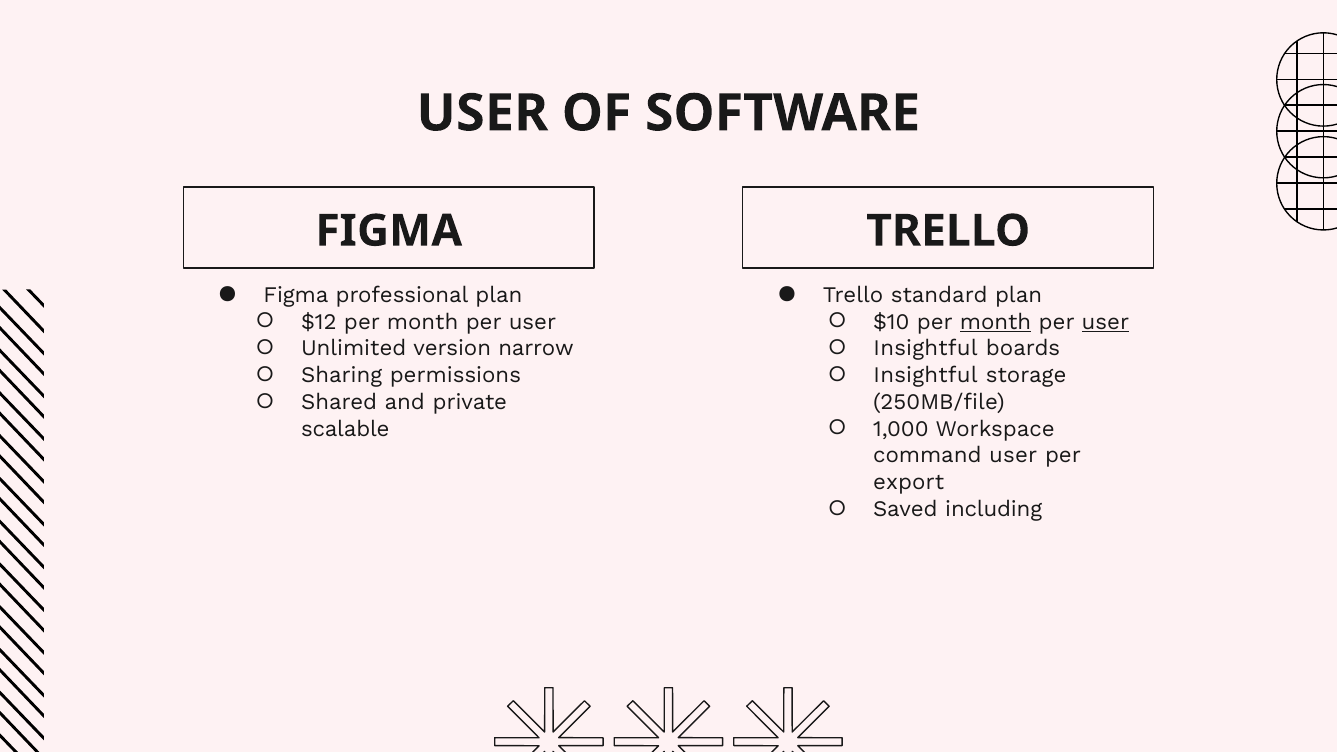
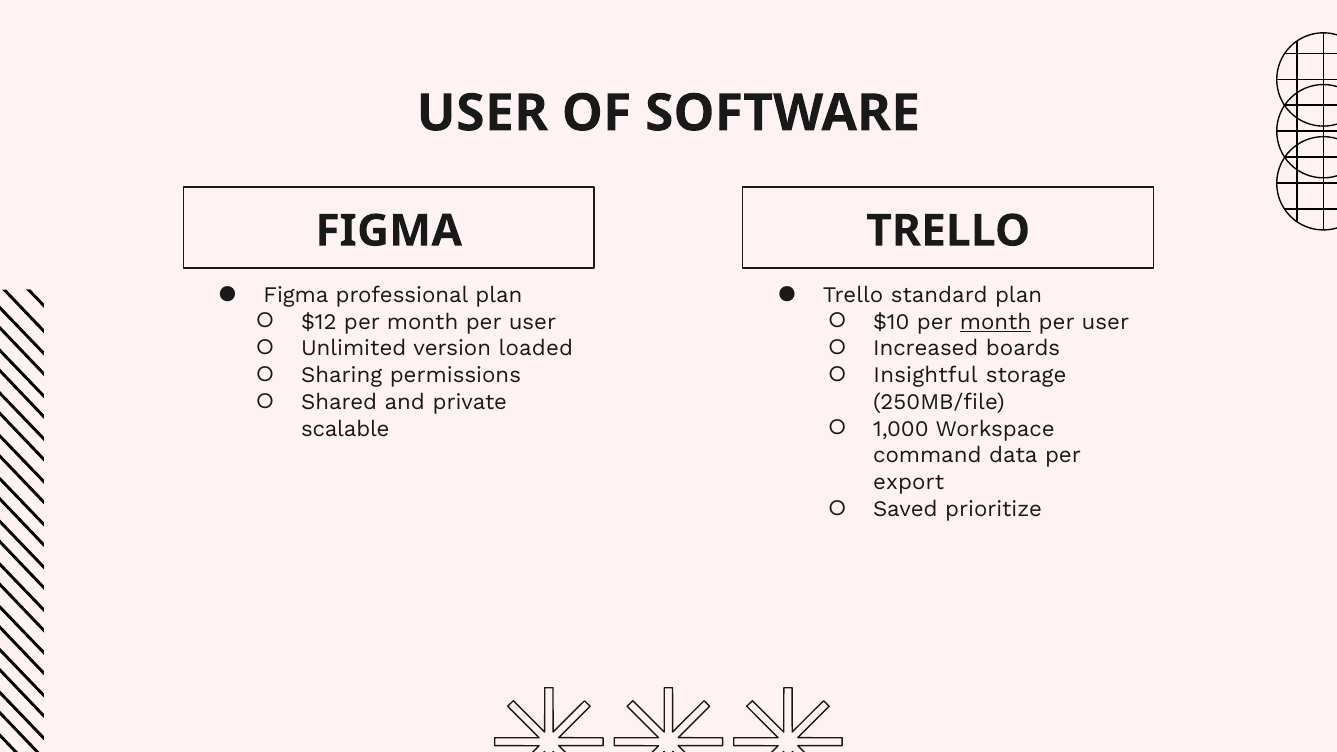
user at (1105, 322) underline: present -> none
narrow: narrow -> loaded
Insightful at (926, 349): Insightful -> Increased
command user: user -> data
including: including -> prioritize
